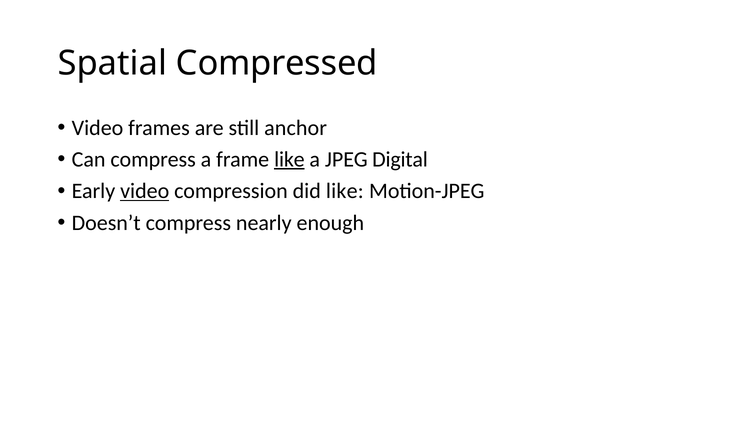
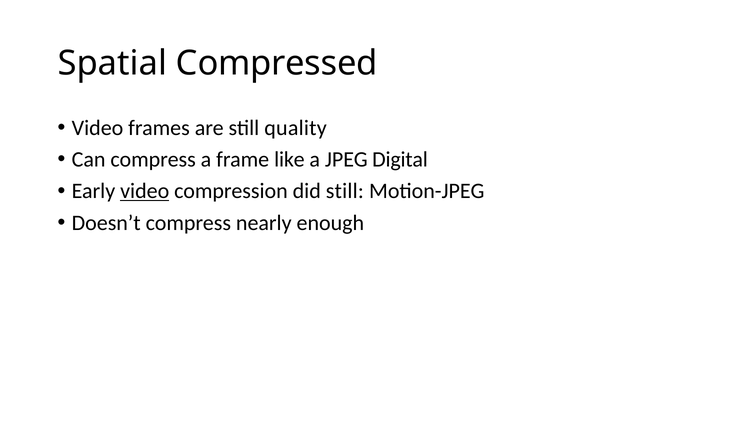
anchor: anchor -> quality
like at (289, 159) underline: present -> none
did like: like -> still
